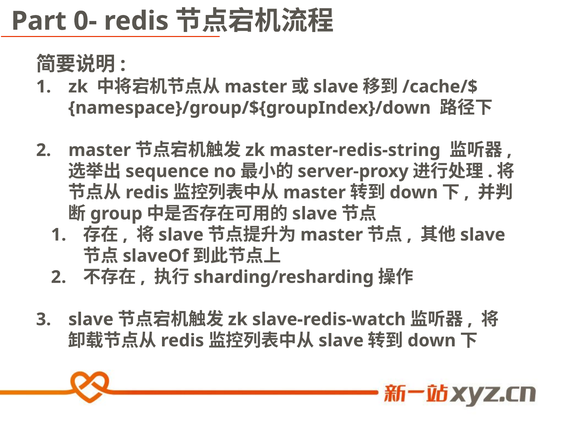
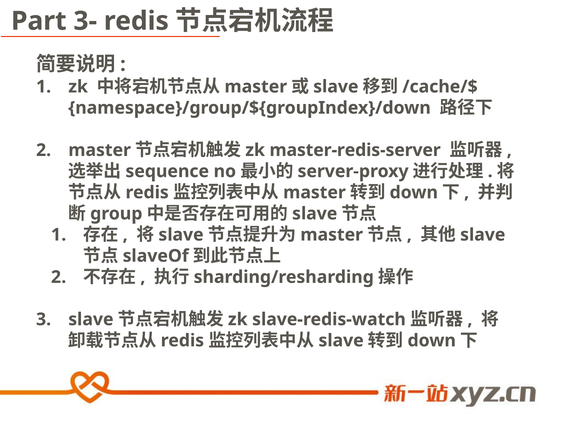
0-: 0- -> 3-
master-redis-string: master-redis-string -> master-redis-server
